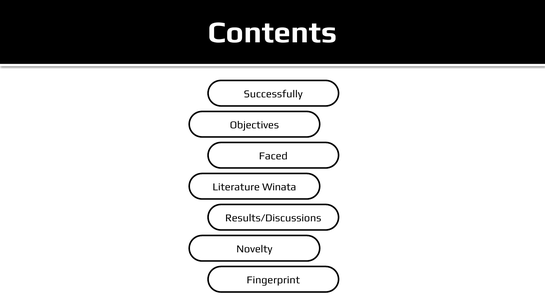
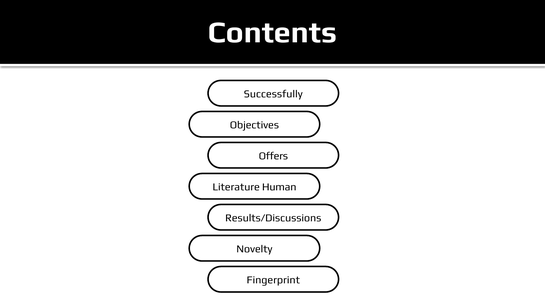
Faced: Faced -> Offers
Winata: Winata -> Human
